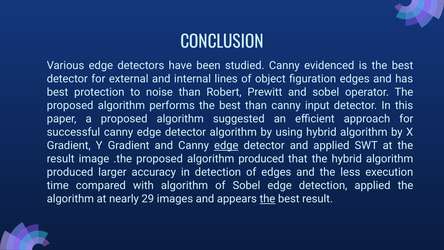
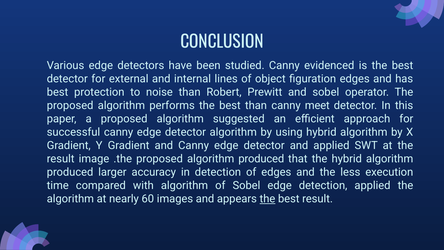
input: input -> meet
edge at (226, 145) underline: present -> none
29: 29 -> 60
